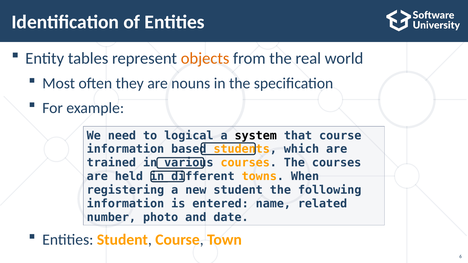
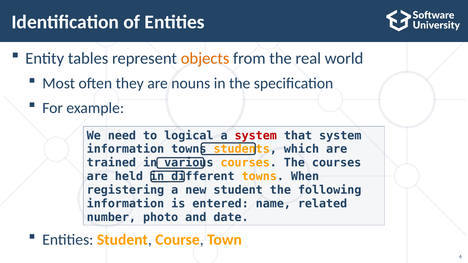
system at (256, 136) colour: black -> red
that course: course -> system
information based: based -> towns
